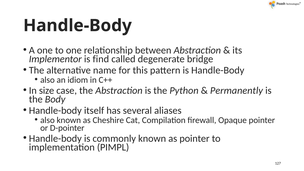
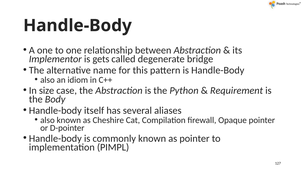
find: find -> gets
Permanently: Permanently -> Requirement
